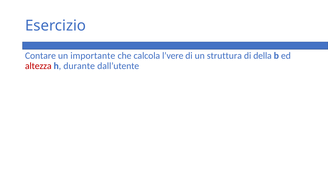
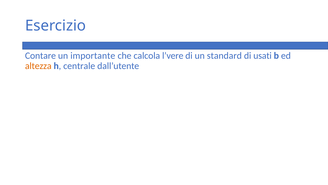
struttura: struttura -> standard
della: della -> usati
altezza colour: red -> orange
durante: durante -> centrale
